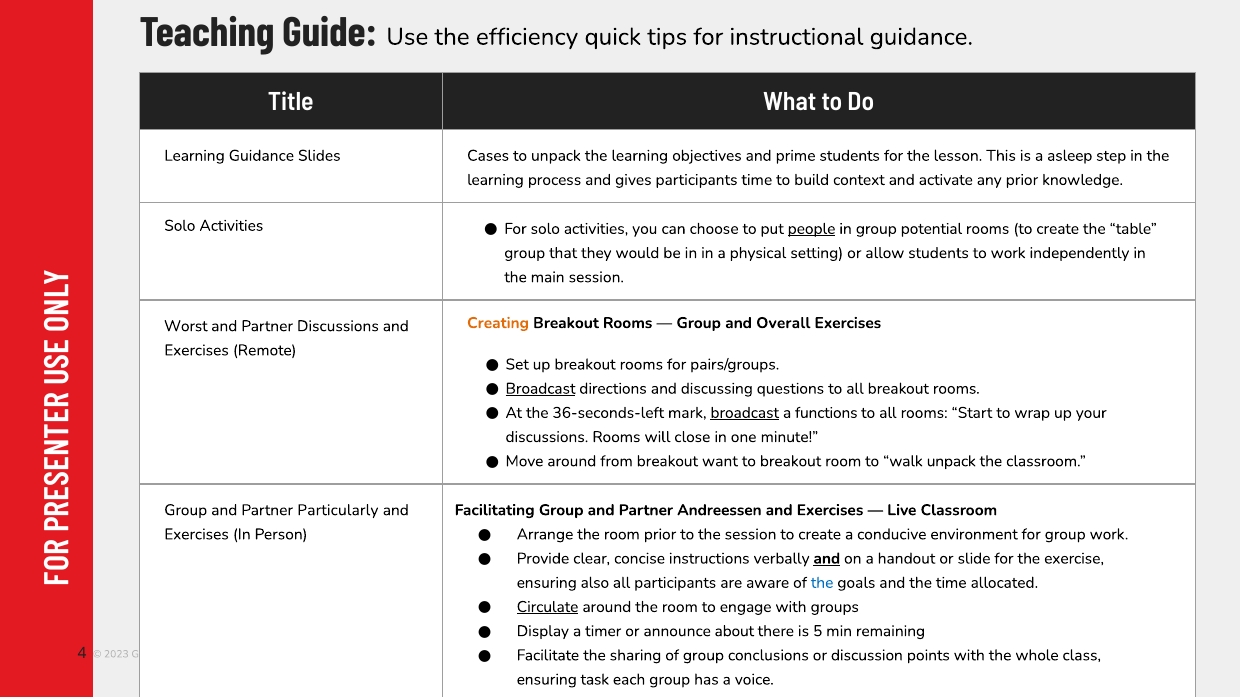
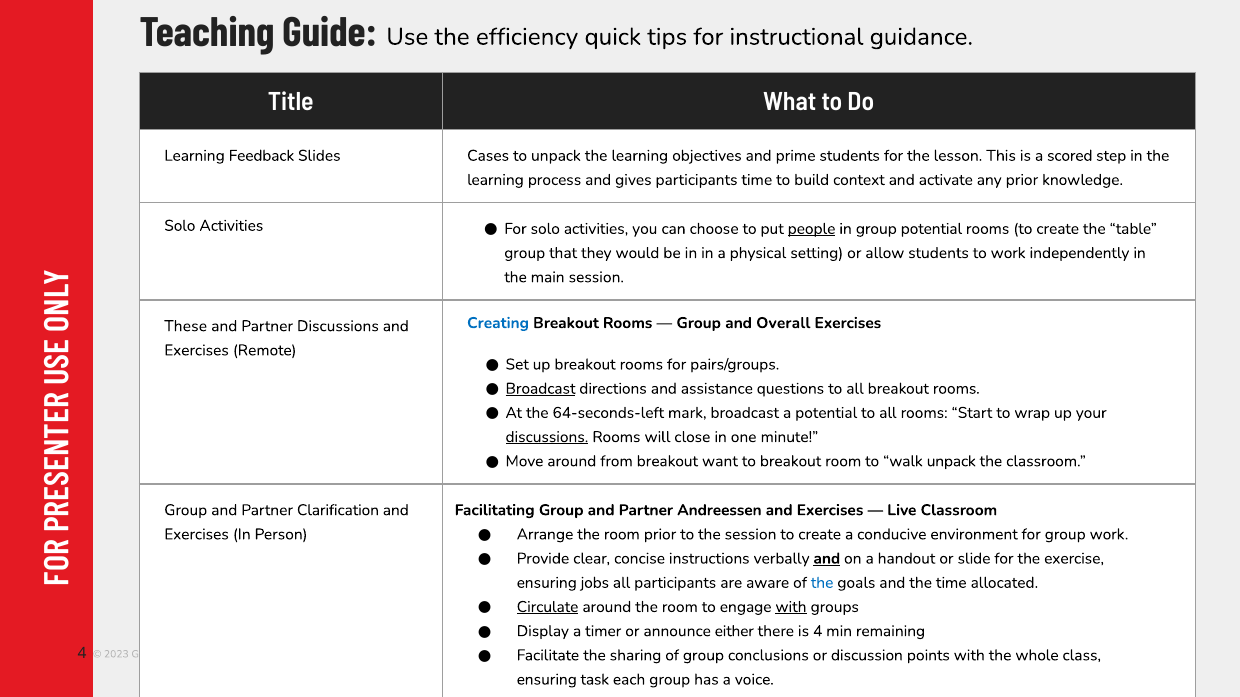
Learning Guidance: Guidance -> Feedback
asleep: asleep -> scored
Creating colour: orange -> blue
Worst: Worst -> These
discussing: discussing -> assistance
36-seconds-left: 36-seconds-left -> 64-seconds-left
broadcast at (745, 413) underline: present -> none
a functions: functions -> potential
discussions at (547, 437) underline: none -> present
Particularly: Particularly -> Clarification
also: also -> jobs
with at (791, 607) underline: none -> present
about: about -> either
is 5: 5 -> 4
